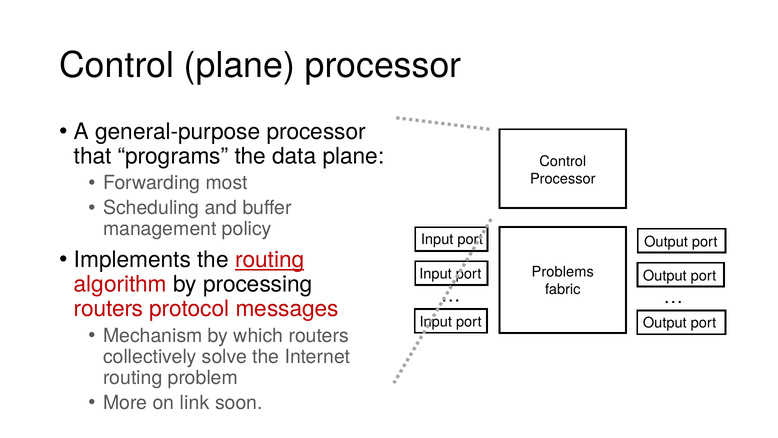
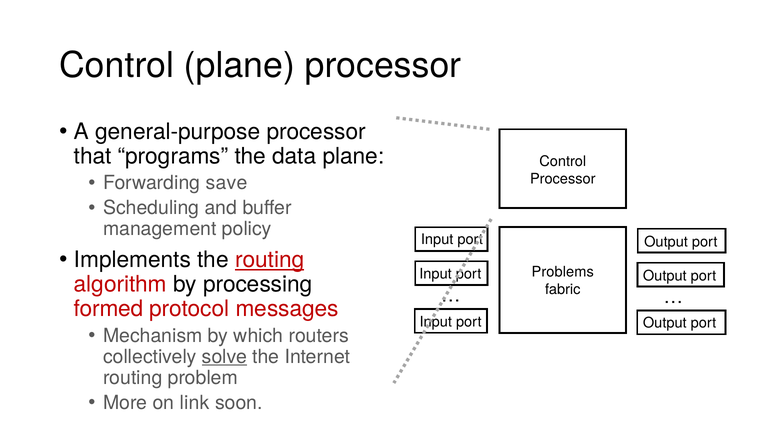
most: most -> save
routers at (109, 309): routers -> formed
solve underline: none -> present
